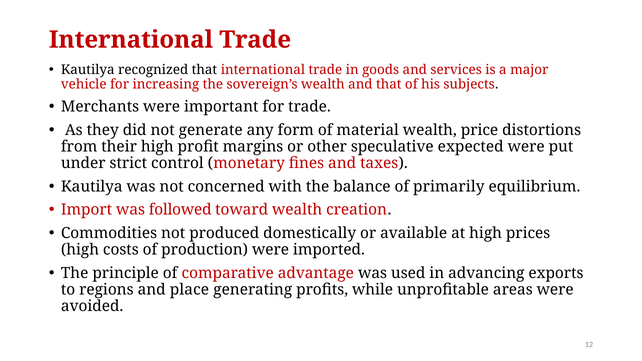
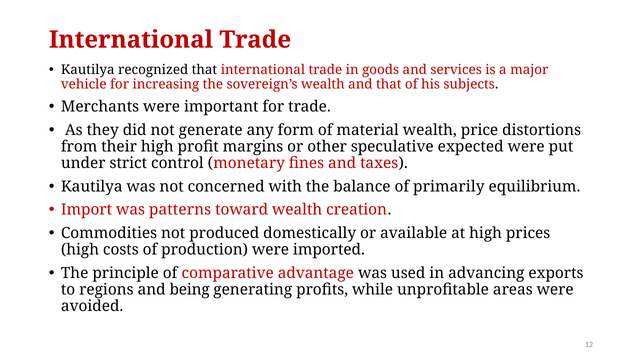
followed: followed -> patterns
place: place -> being
